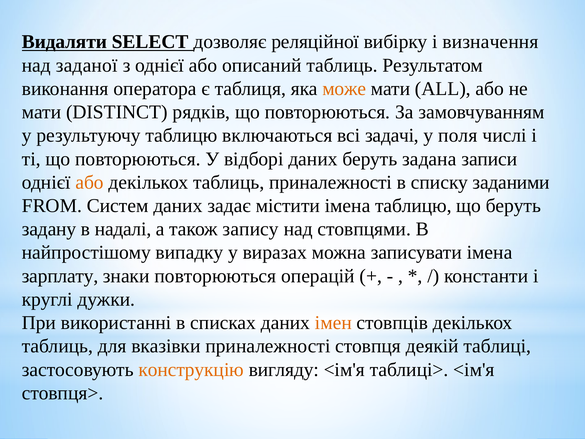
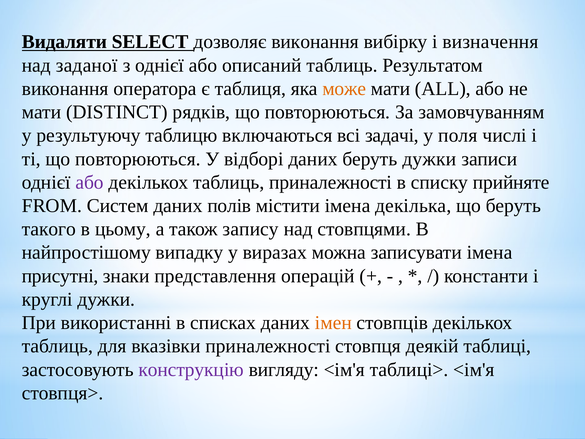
дозволяє реляційної: реляційної -> виконання
беруть задана: задана -> дужки
або at (90, 182) colour: orange -> purple
заданими: заданими -> прийняте
задає: задає -> полів
імена таблицю: таблицю -> декілька
задану: задану -> такого
надалі: надалі -> цьому
зарплату: зарплату -> присутні
знаки повторюються: повторюються -> представлення
конструкцію colour: orange -> purple
